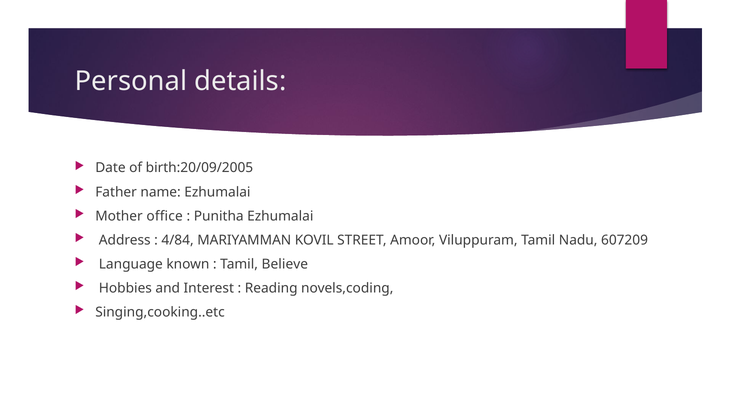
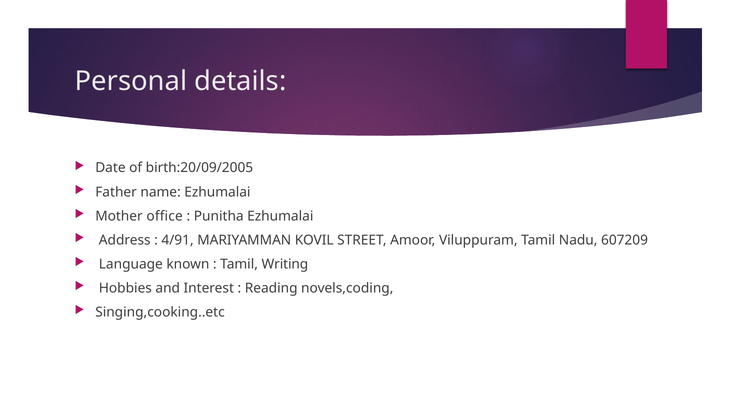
4/84: 4/84 -> 4/91
Believe: Believe -> Writing
